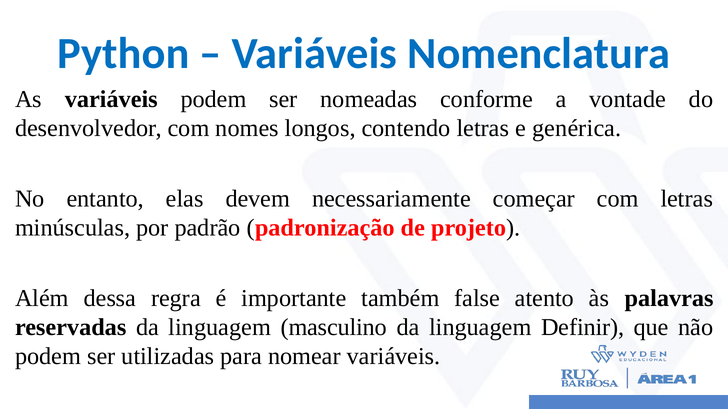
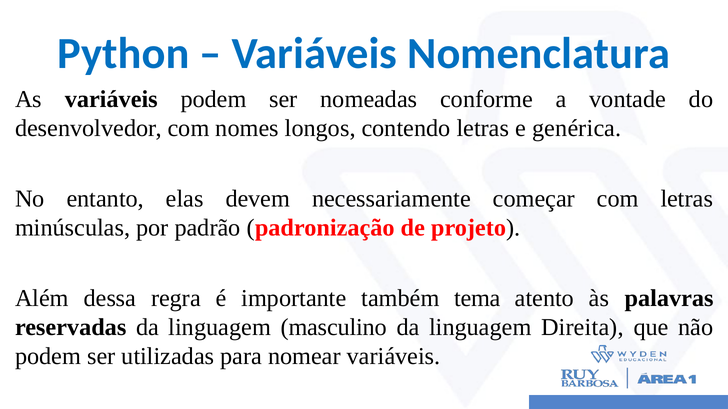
false: false -> tema
Definir: Definir -> Direita
